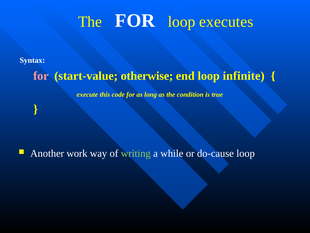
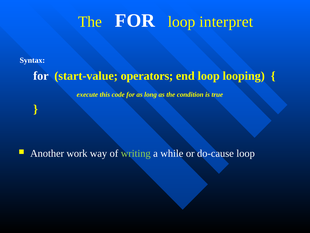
executes: executes -> interpret
for at (41, 76) colour: pink -> white
otherwise: otherwise -> operators
infinite: infinite -> looping
